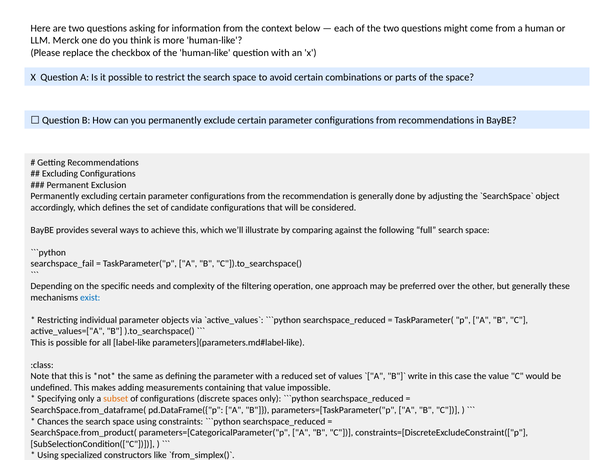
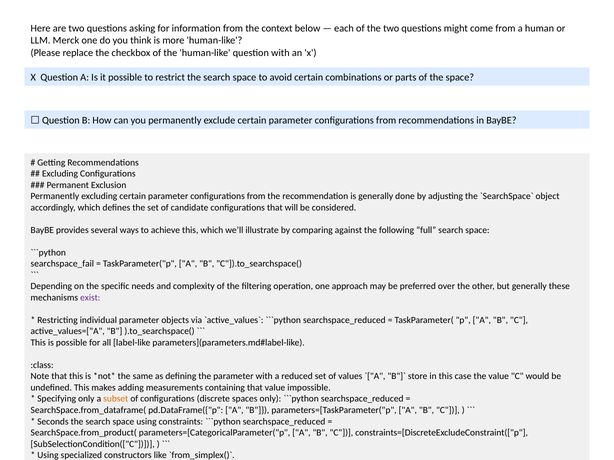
exist colour: blue -> purple
write: write -> store
Chances: Chances -> Seconds
